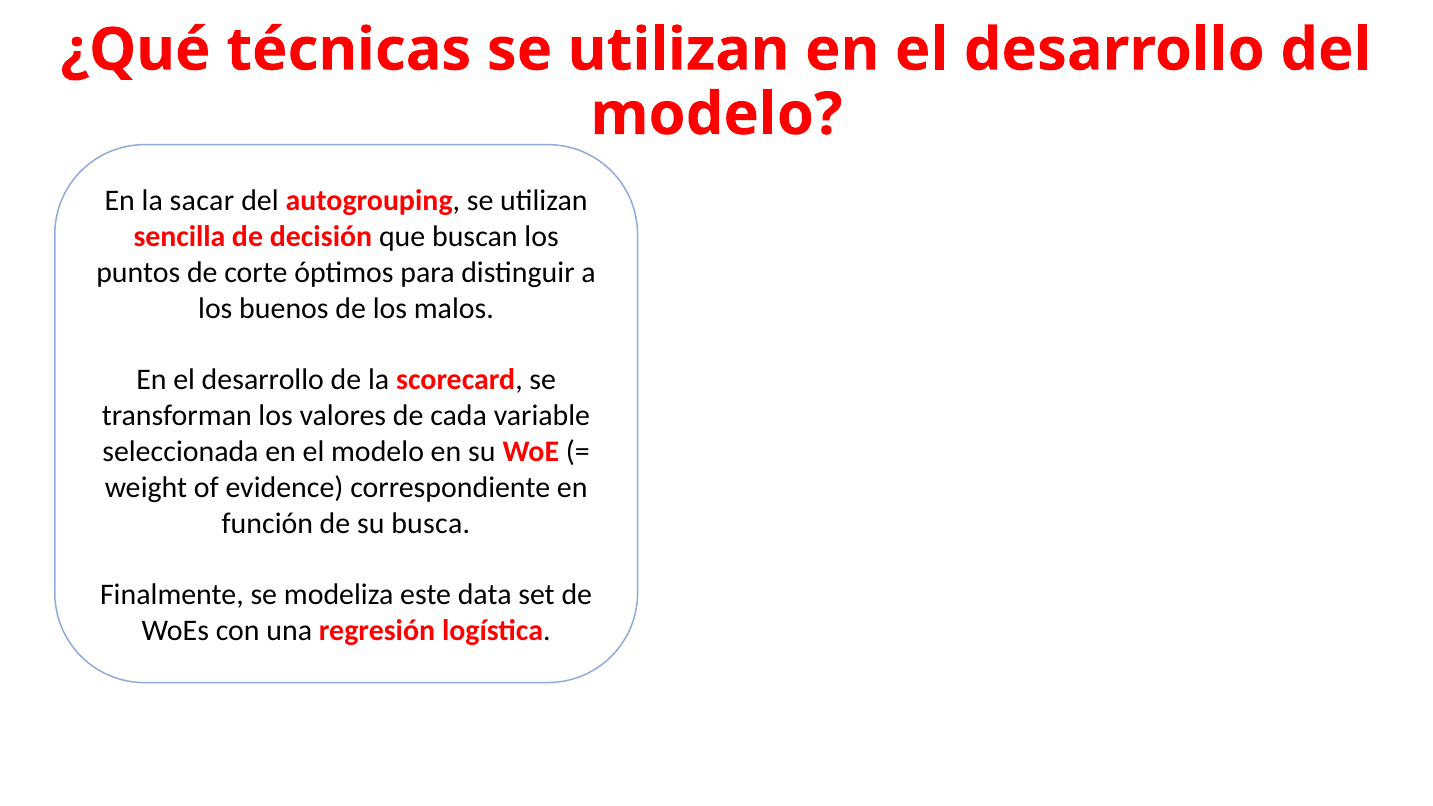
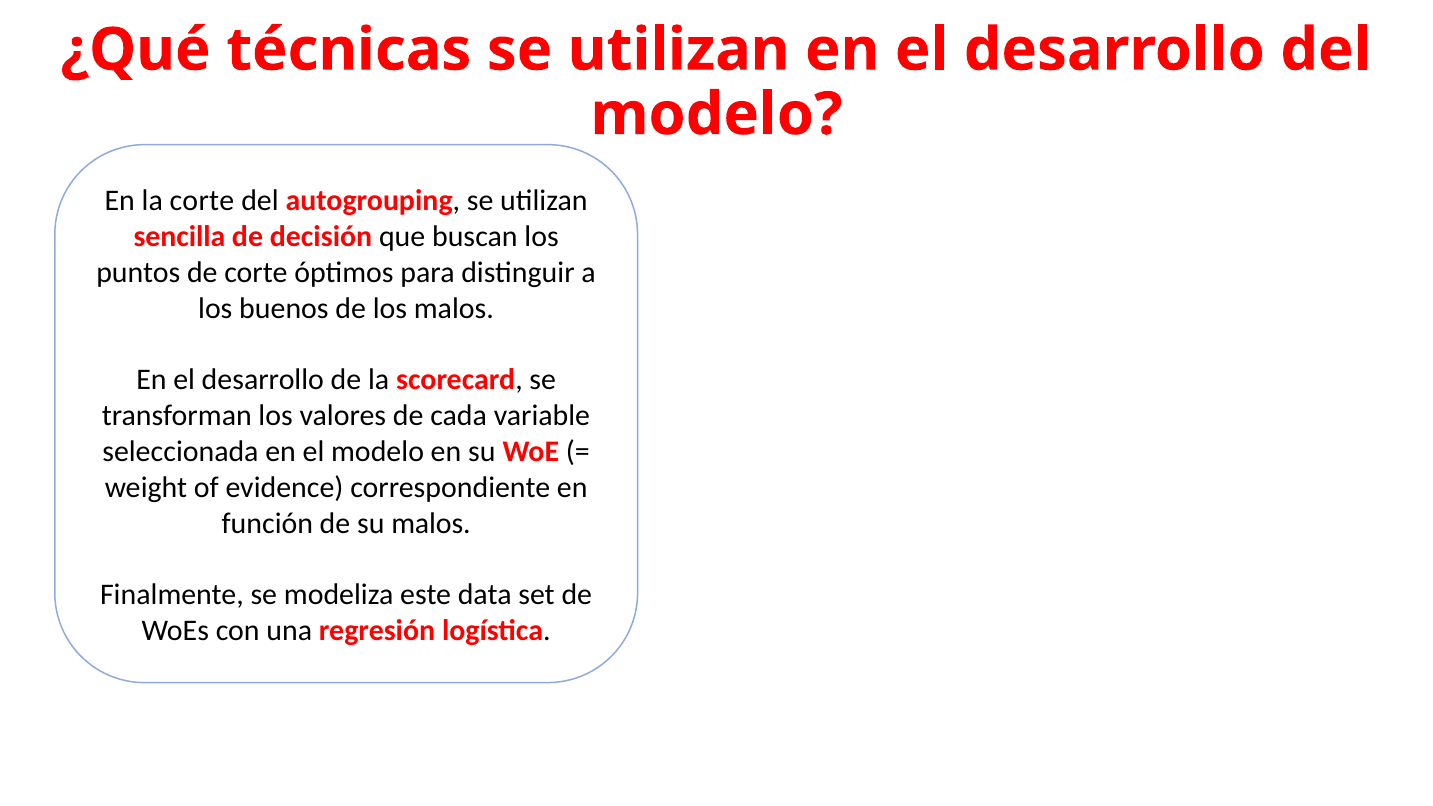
la sacar: sacar -> corte
su busca: busca -> malos
